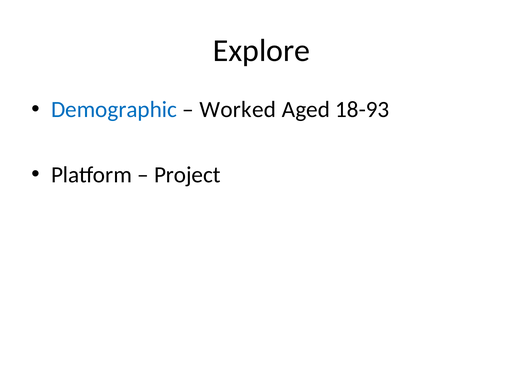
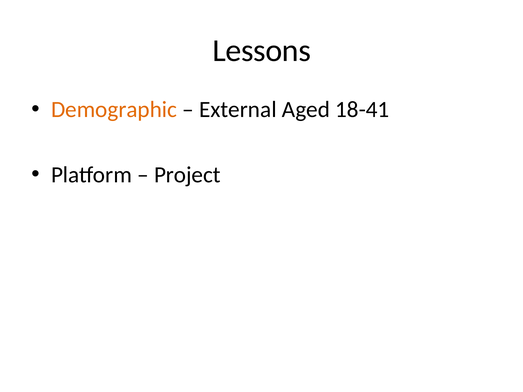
Explore: Explore -> Lessons
Demographic colour: blue -> orange
Worked: Worked -> External
18-93: 18-93 -> 18-41
